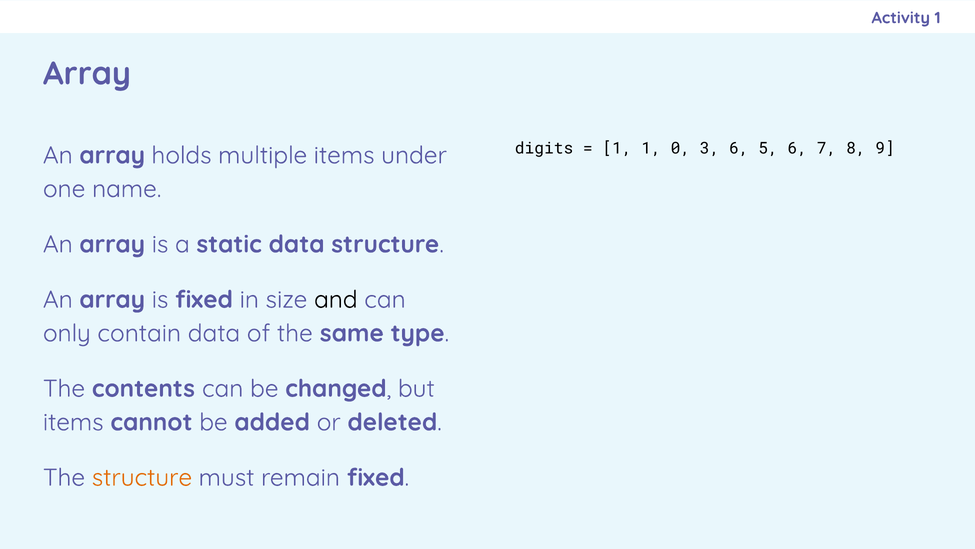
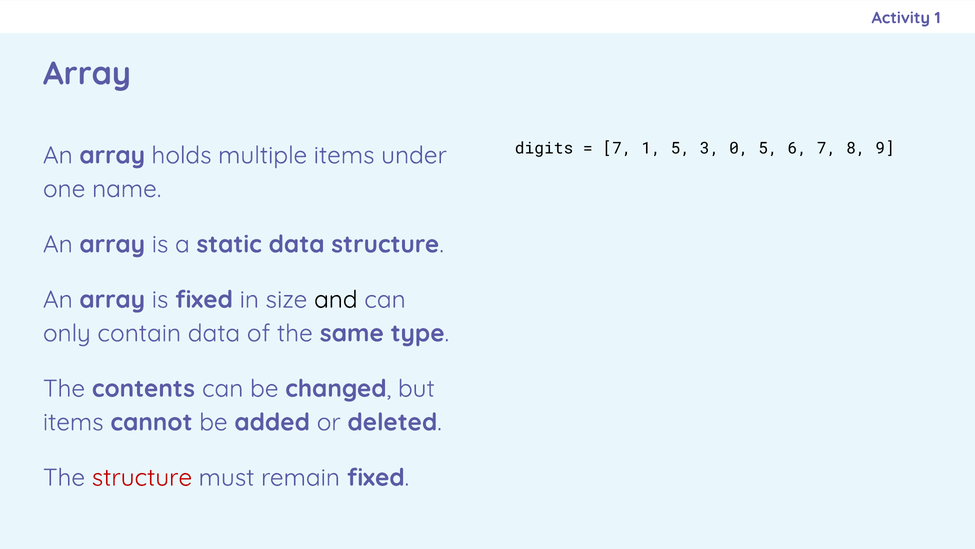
1 at (617, 148): 1 -> 7
1 0: 0 -> 5
3 6: 6 -> 0
structure at (142, 477) colour: orange -> red
